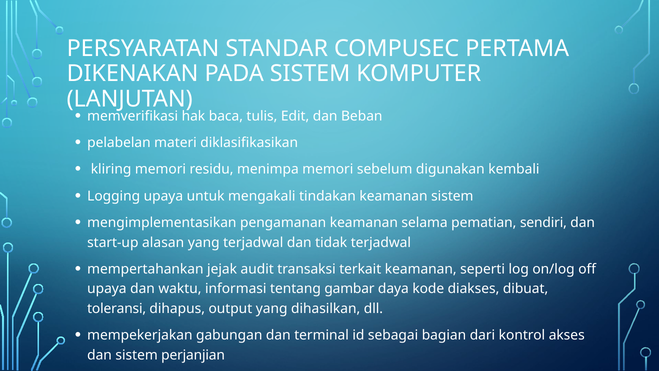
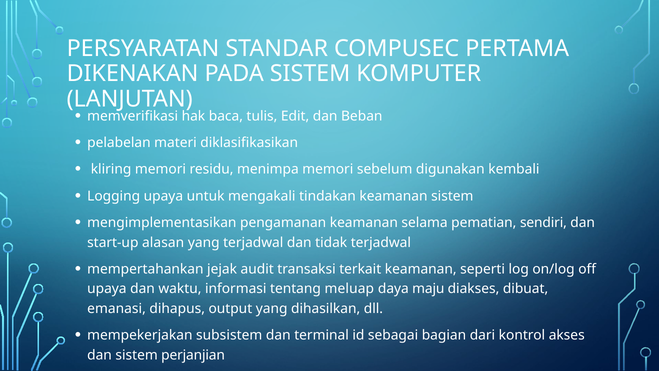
gambar: gambar -> meluap
kode: kode -> maju
toleransi: toleransi -> emanasi
gabungan: gabungan -> subsistem
